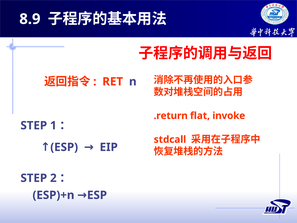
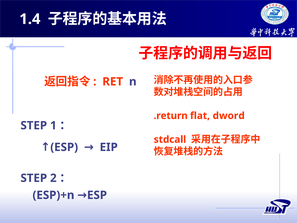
8.9: 8.9 -> 1.4
invoke: invoke -> dword
